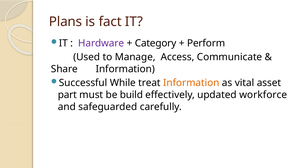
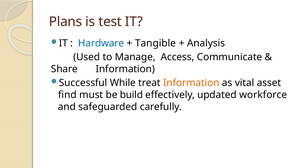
fact: fact -> test
Hardware colour: purple -> blue
Category: Category -> Tangible
Perform: Perform -> Analysis
part: part -> find
